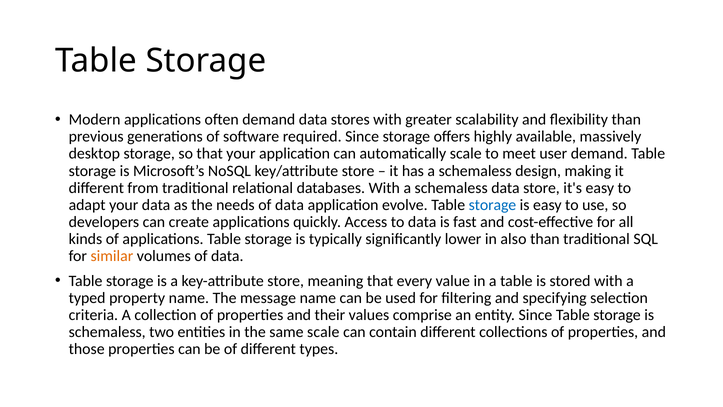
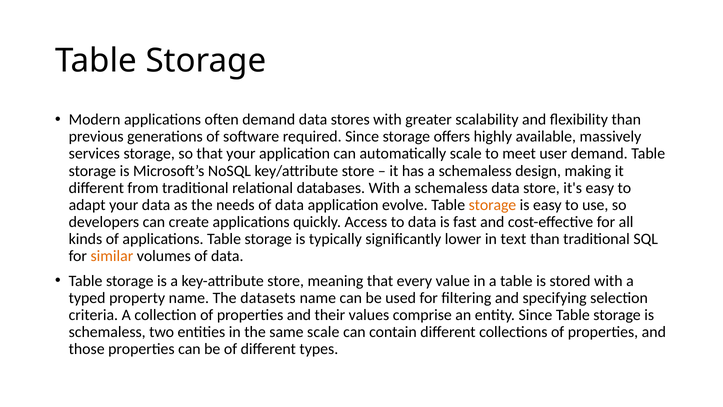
desktop: desktop -> services
storage at (492, 205) colour: blue -> orange
also: also -> text
message: message -> datasets
